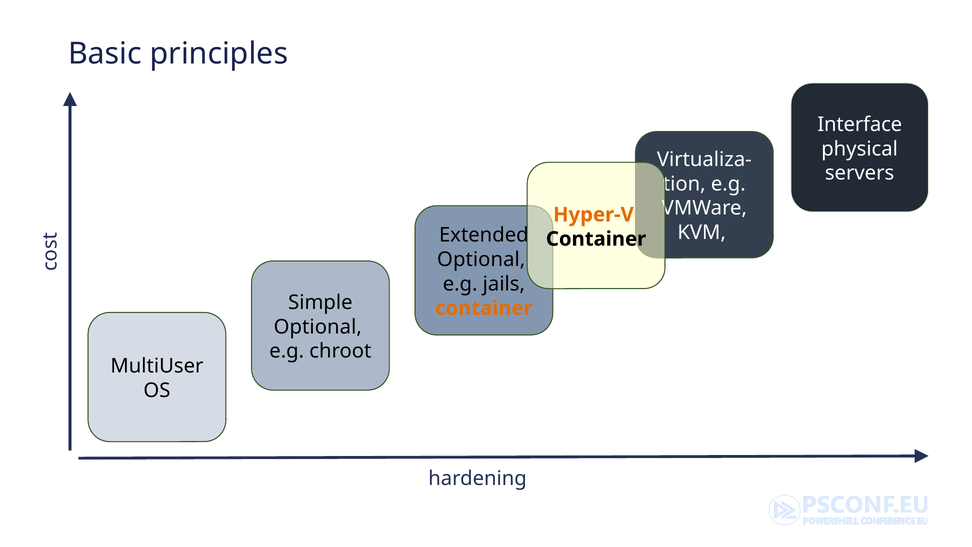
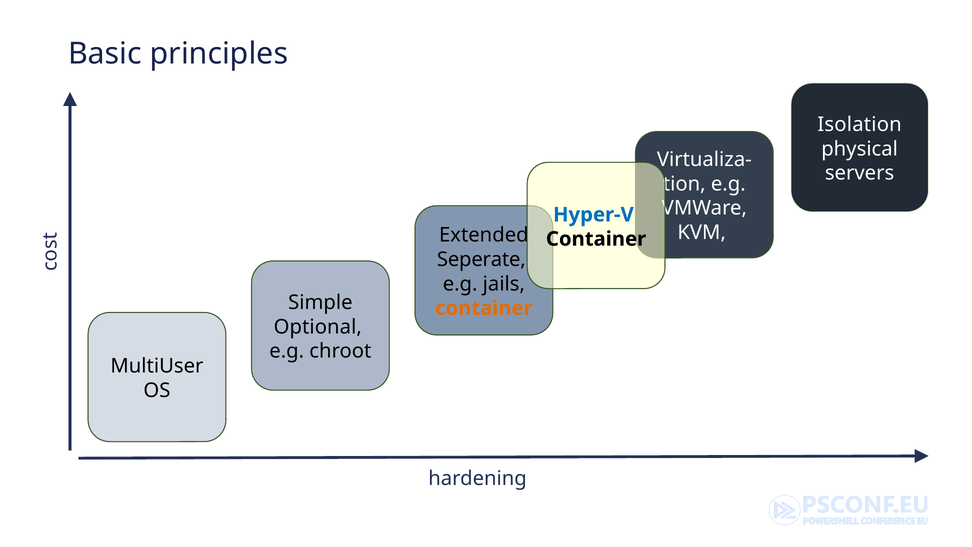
Interface: Interface -> Isolation
Hyper-V colour: orange -> blue
Optional at (481, 259): Optional -> Seperate
